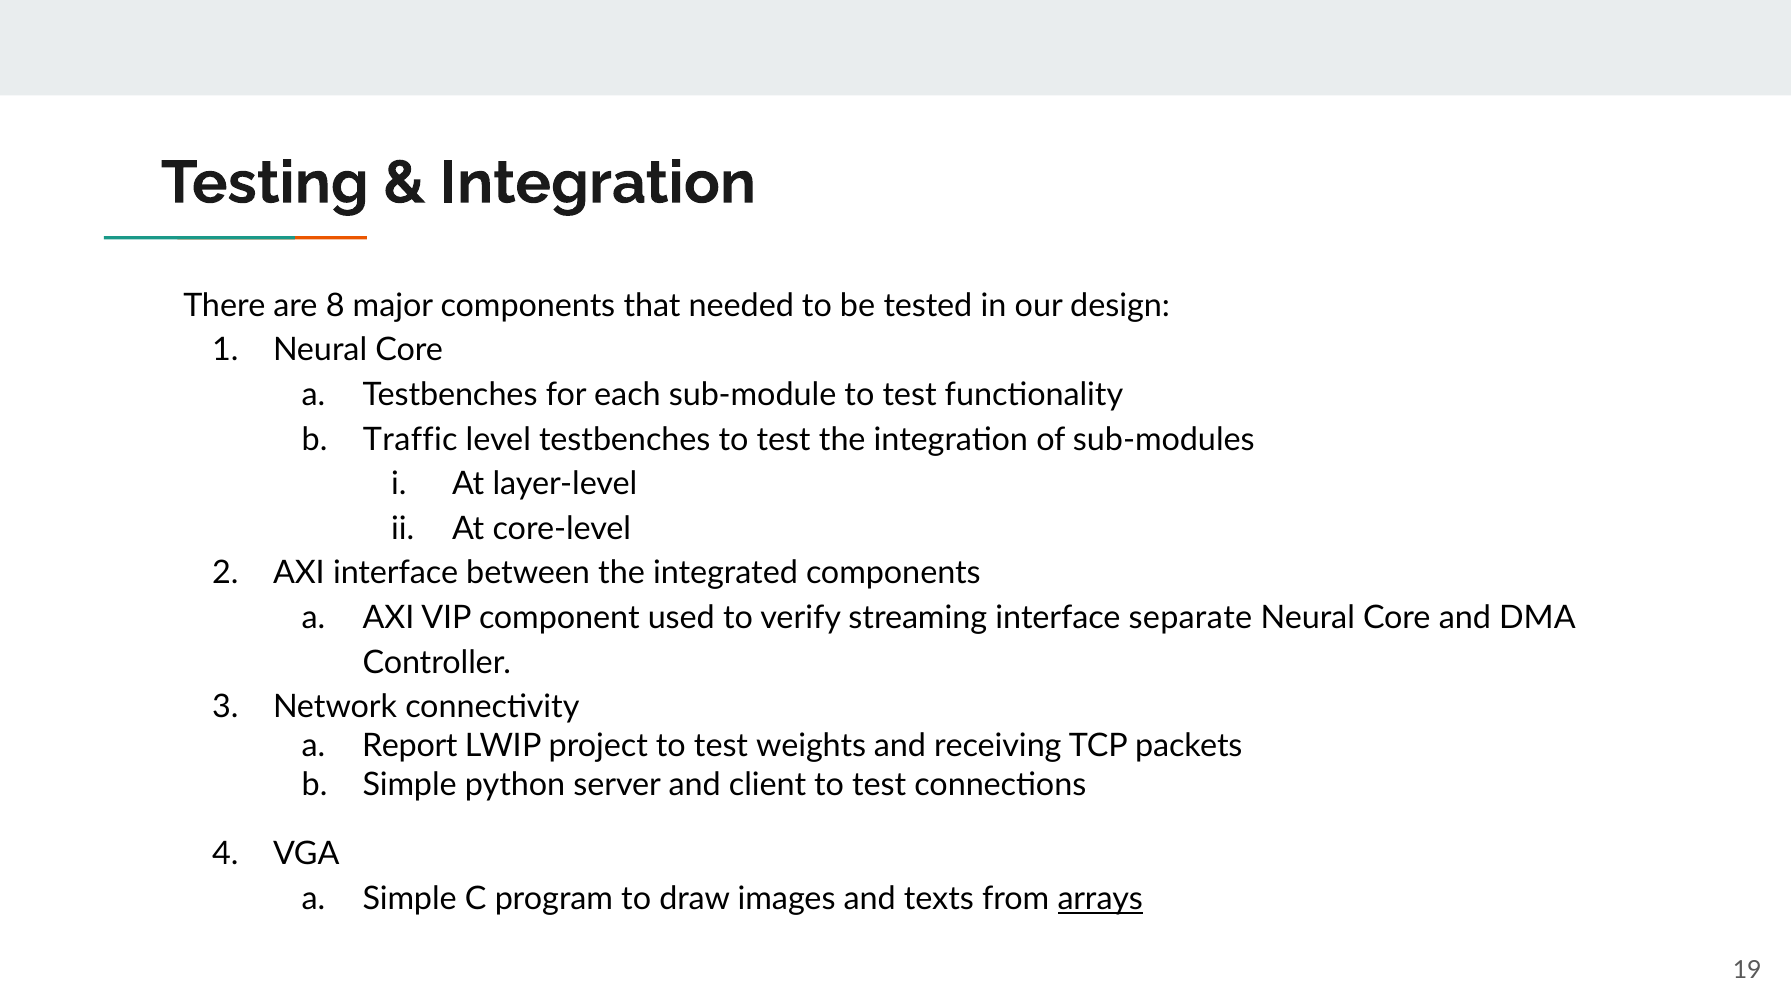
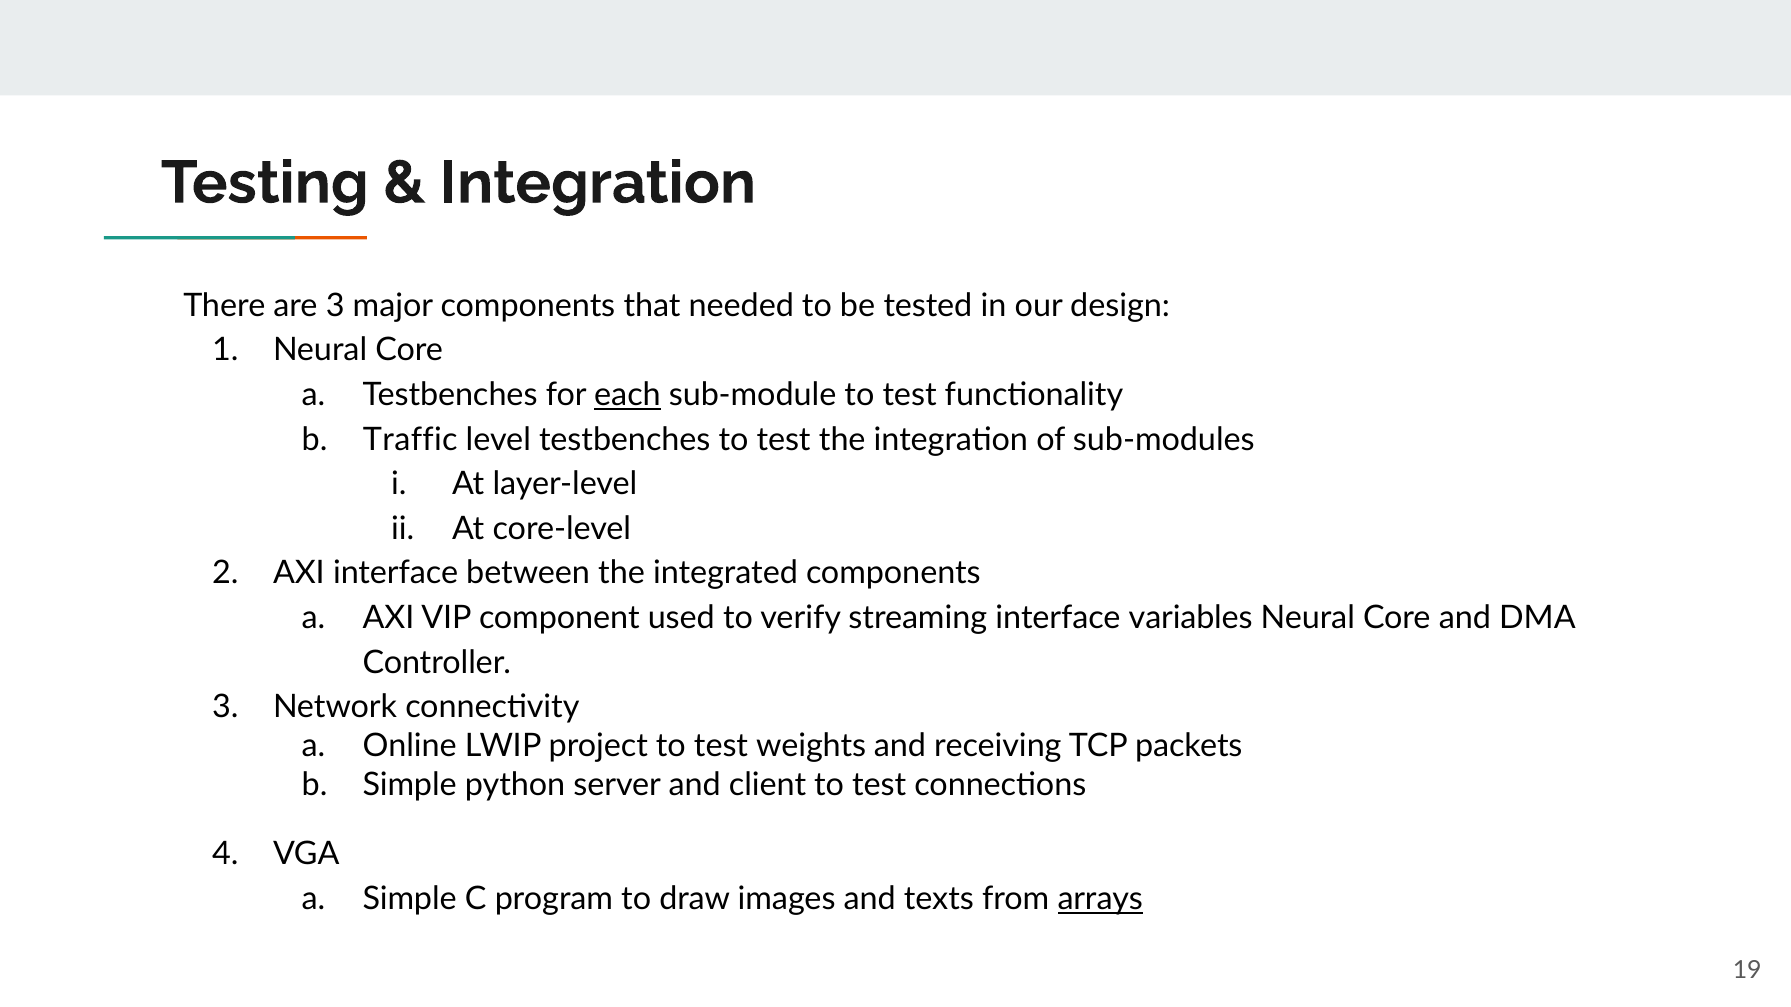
are 8: 8 -> 3
each underline: none -> present
separate: separate -> variables
Report: Report -> Online
